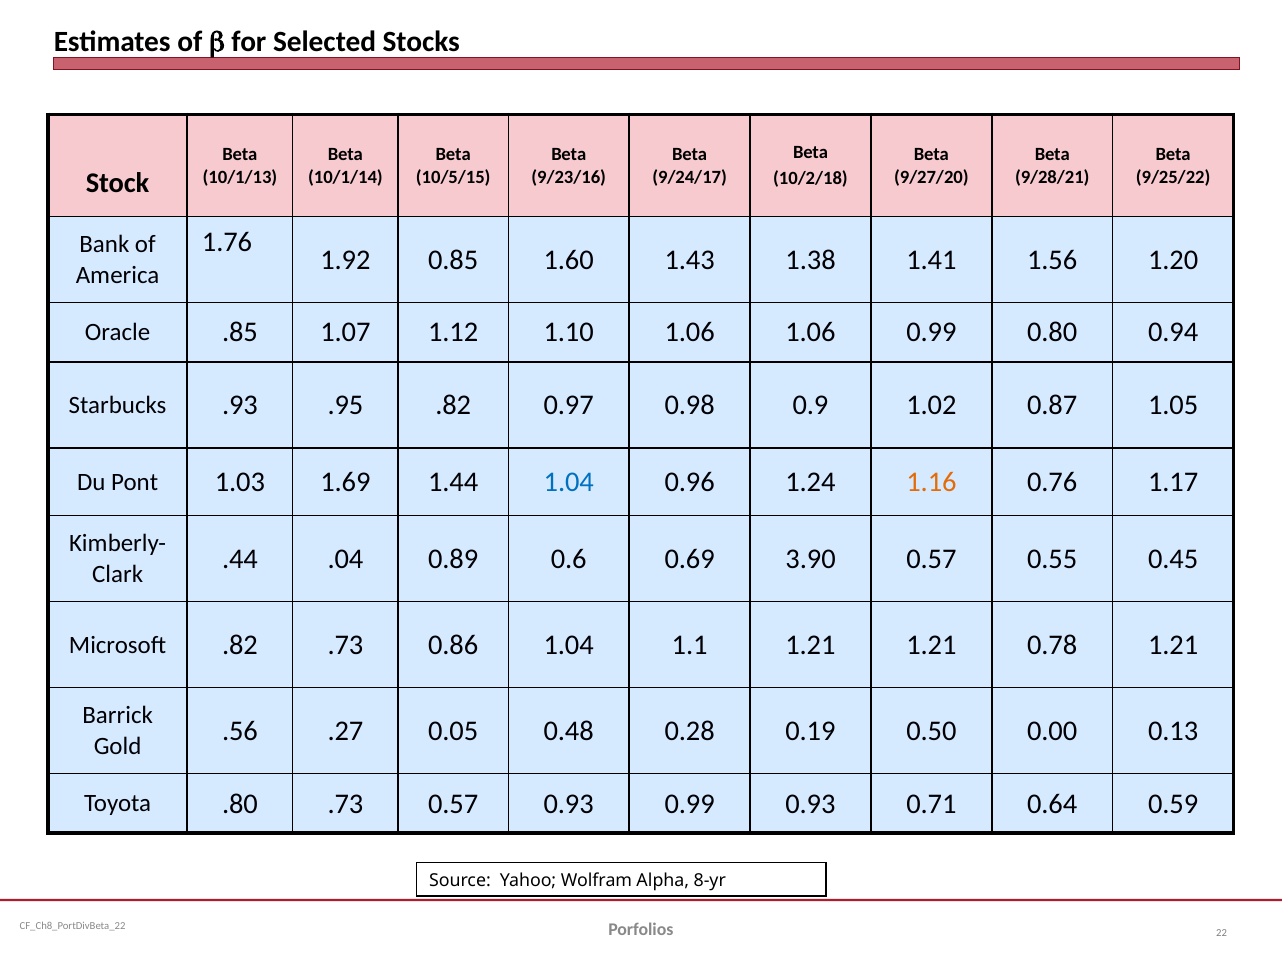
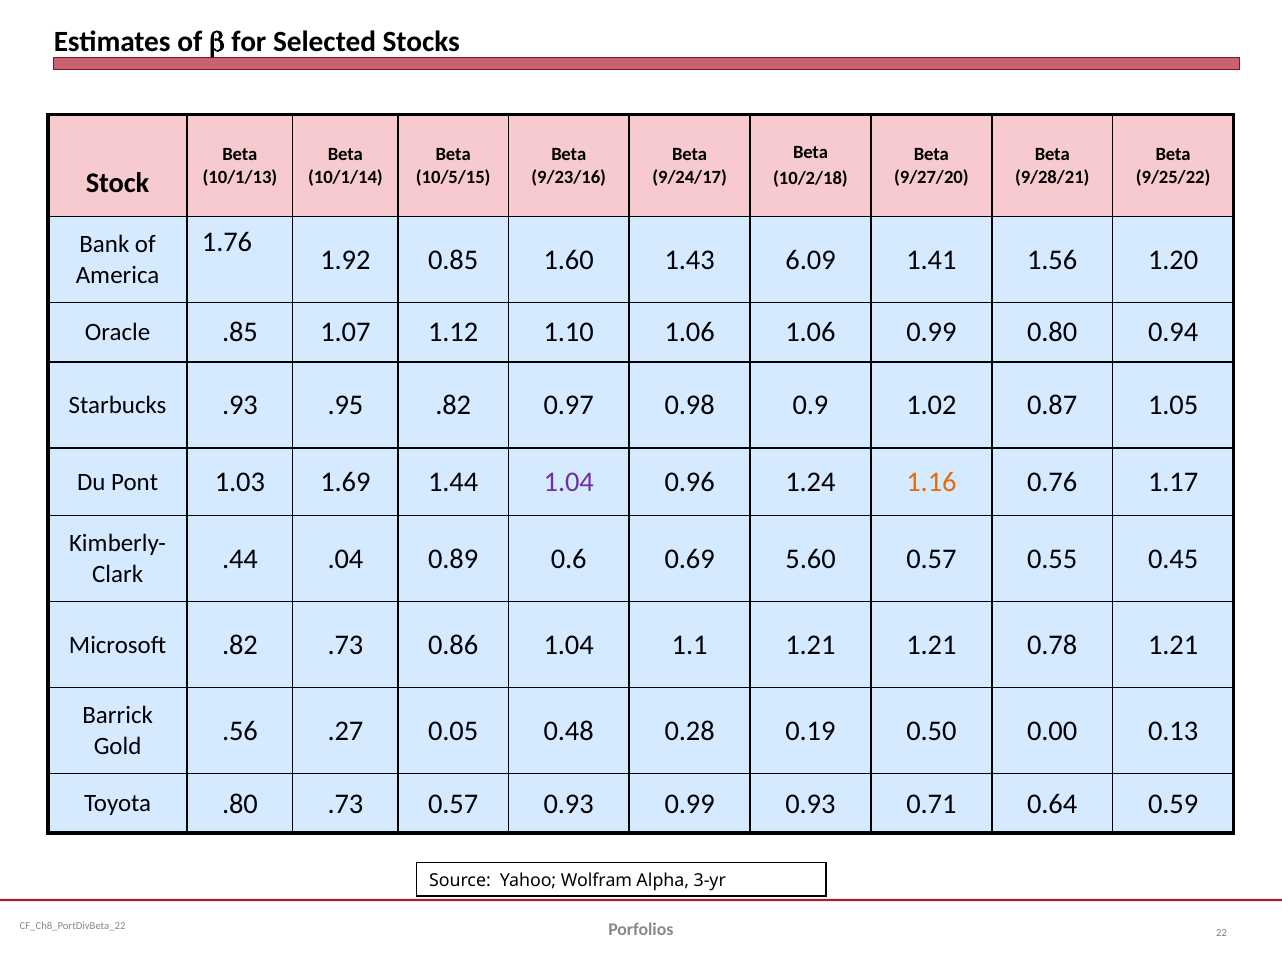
1.38: 1.38 -> 6.09
1.04 at (569, 482) colour: blue -> purple
3.90: 3.90 -> 5.60
8-yr: 8-yr -> 3-yr
